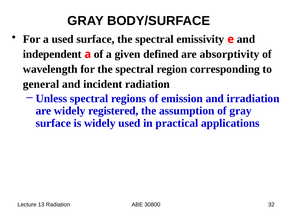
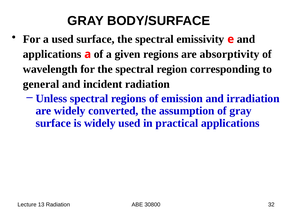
independent at (52, 54): independent -> applications
given defined: defined -> regions
registered: registered -> converted
